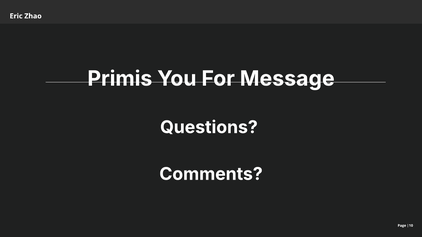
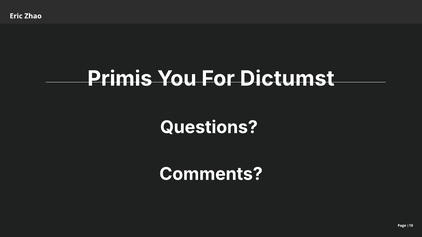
Message: Message -> Dictumst
